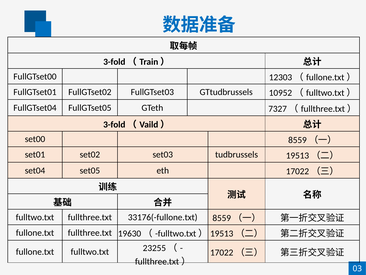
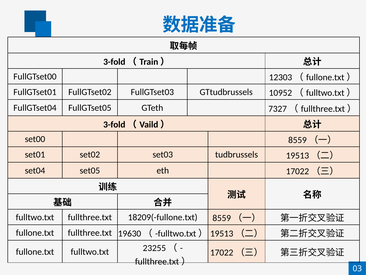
33176(-fullone.txt: 33176(-fullone.txt -> 18209(-fullone.txt
